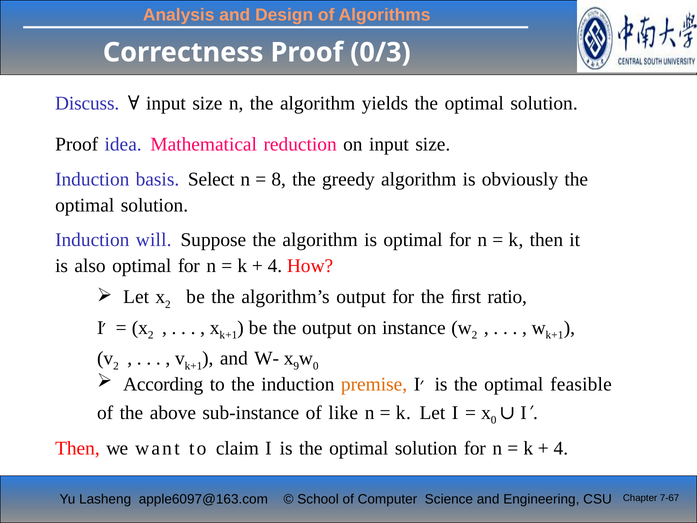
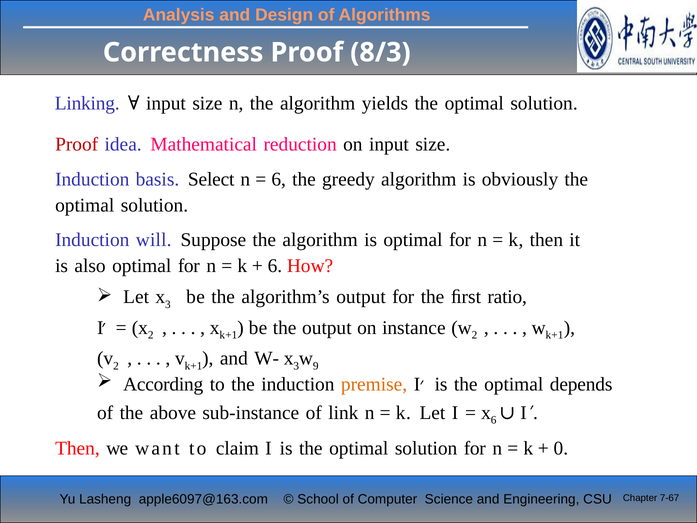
0/3: 0/3 -> 8/3
Discuss: Discuss -> Linking
Proof at (77, 145) colour: black -> red
8 at (279, 179): 8 -> 6
4 at (275, 266): 4 -> 6
2 at (168, 304): 2 -> 3
9 at (296, 366): 9 -> 3
0 at (316, 366): 0 -> 9
feasible: feasible -> depends
like: like -> link
0 at (494, 420): 0 -> 6
4 at (561, 448): 4 -> 0
